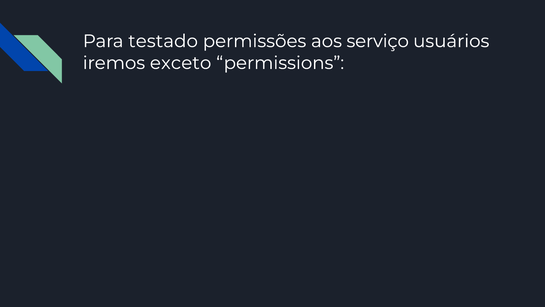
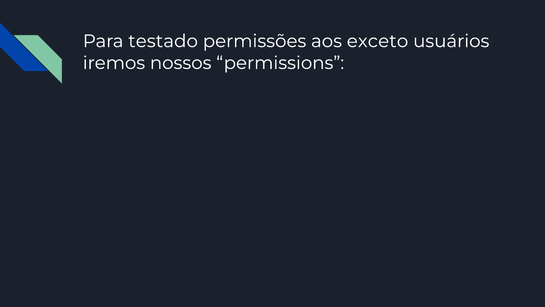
serviço: serviço -> exceto
exceto: exceto -> nossos
